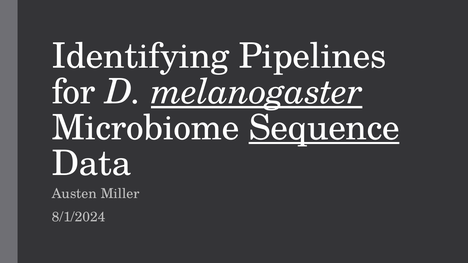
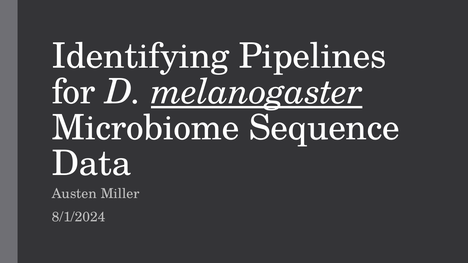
Sequence underline: present -> none
